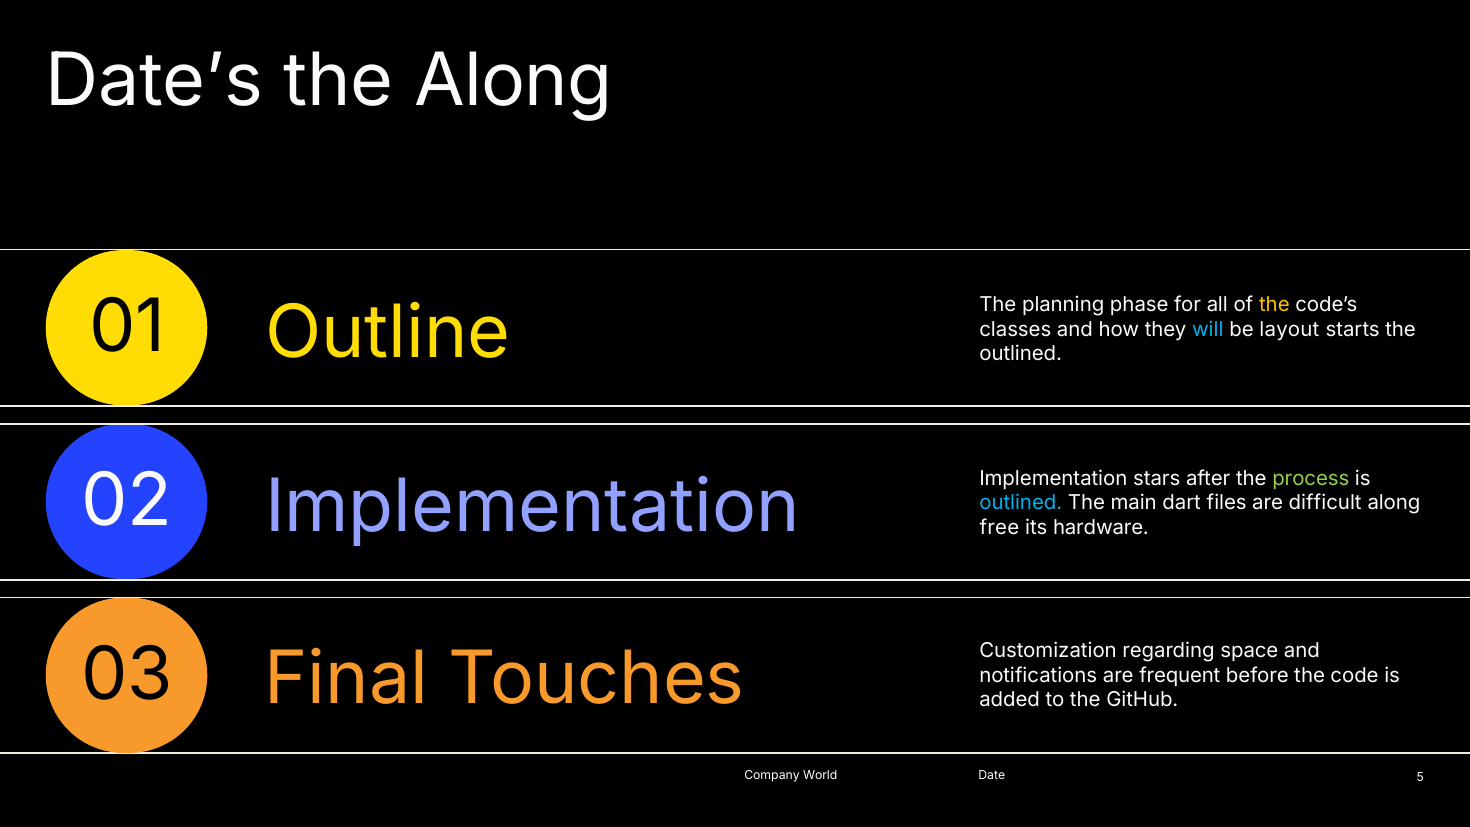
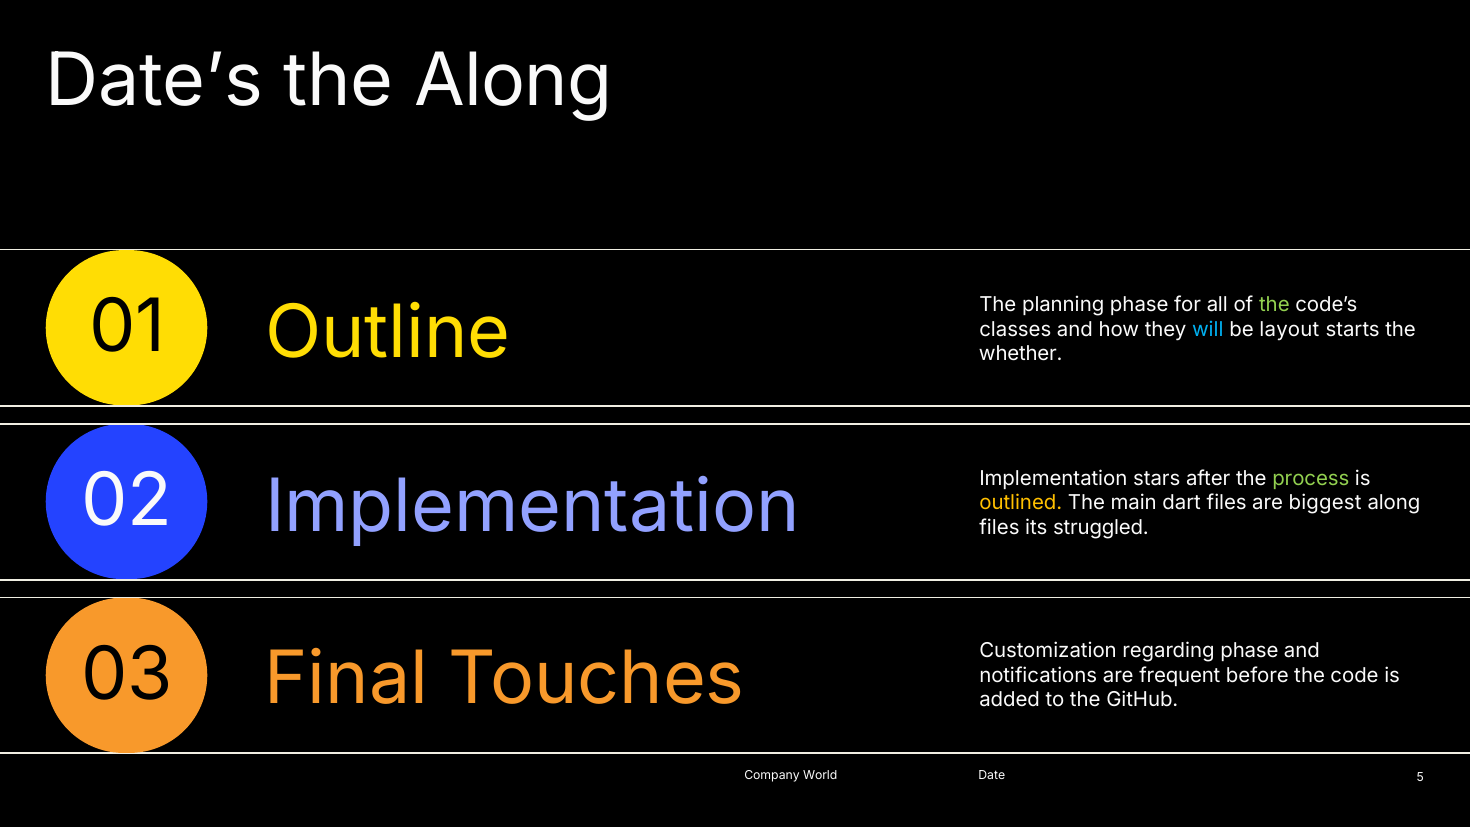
the at (1274, 305) colour: yellow -> light green
outlined at (1021, 354): outlined -> whether
outlined at (1021, 503) colour: light blue -> yellow
difficult: difficult -> biggest
free at (999, 528): free -> files
hardware: hardware -> struggled
regarding space: space -> phase
